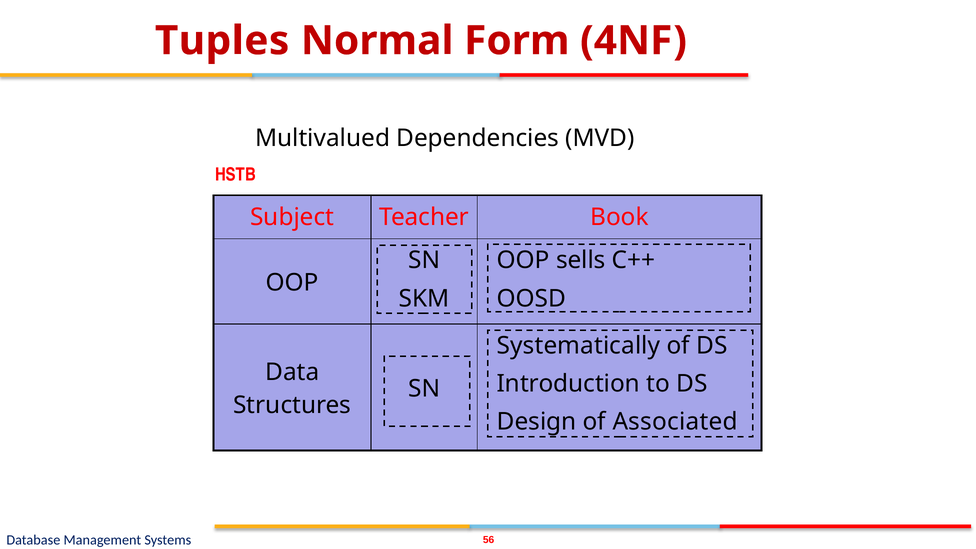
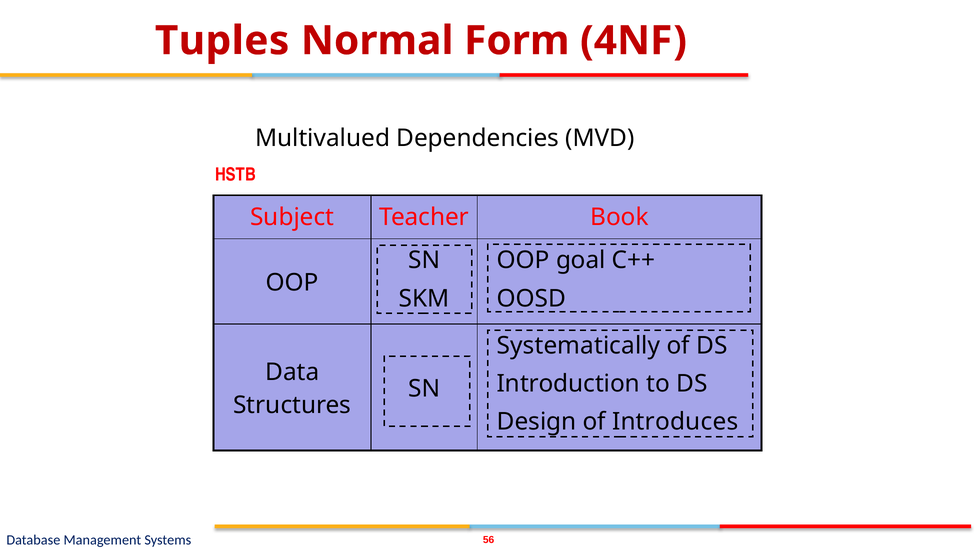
sells: sells -> goal
Associated: Associated -> Introduces
